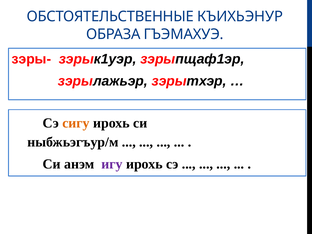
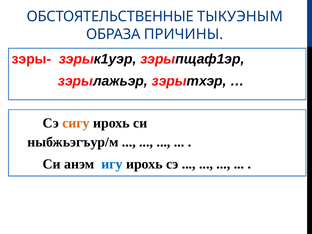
КЪИХЬЭНУР: КЪИХЬЭНУР -> ТЫКУЭНЫМ
ГЪЭМАХУЭ: ГЪЭМАХУЭ -> ПРИЧИНЫ
игу colour: purple -> blue
